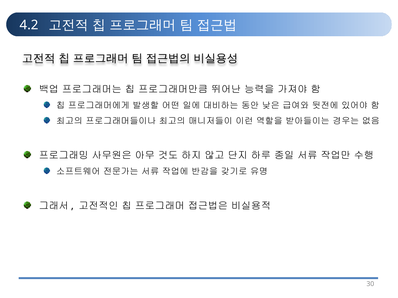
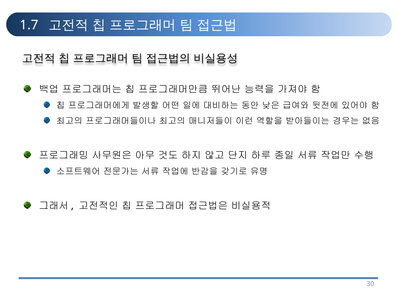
4.2: 4.2 -> 1.7
